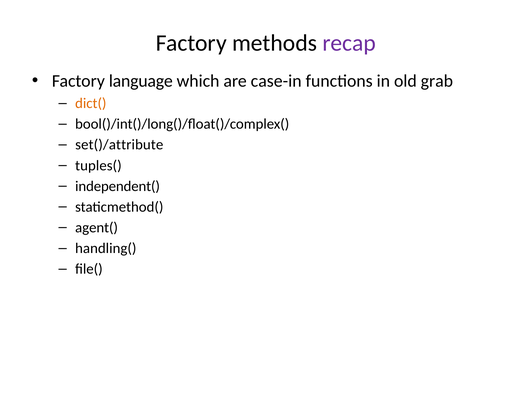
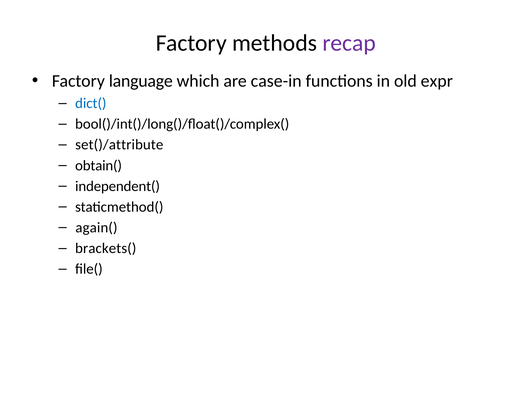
grab: grab -> expr
dict( colour: orange -> blue
tuples(: tuples( -> obtain(
agent(: agent( -> again(
handling(: handling( -> brackets(
